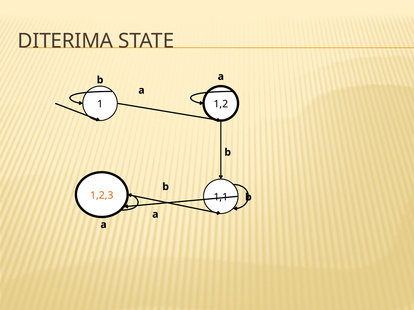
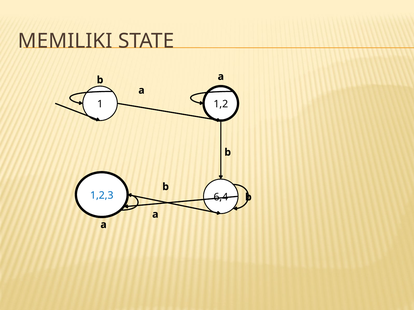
DITERIMA: DITERIMA -> MEMILIKI
1,2,3 colour: orange -> blue
1,1: 1,1 -> 6,4
